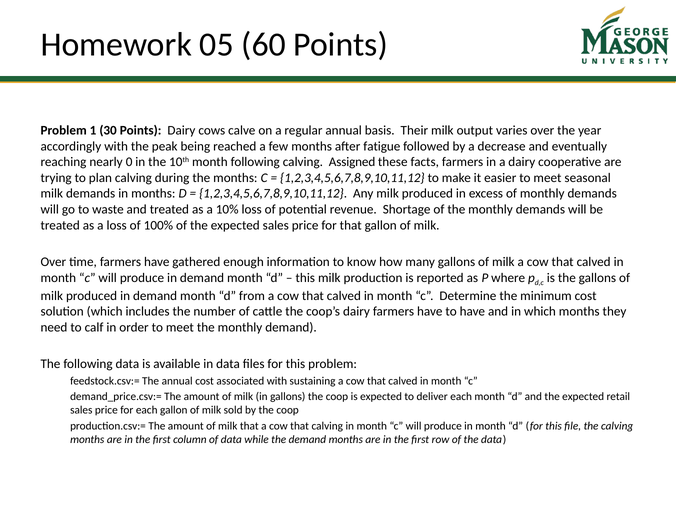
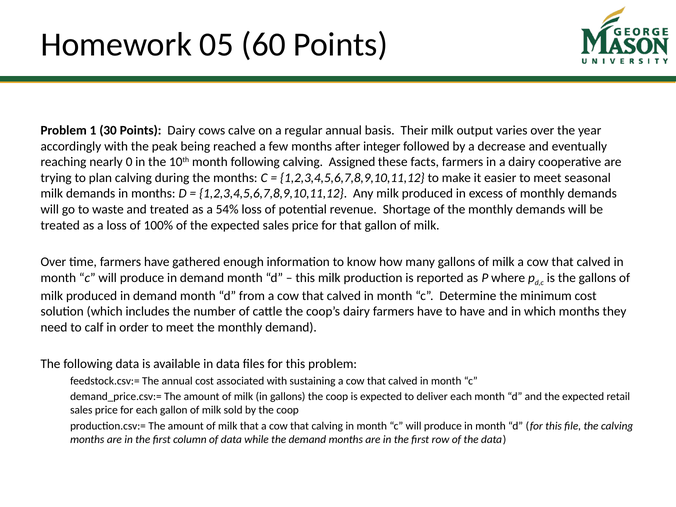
fatigue: fatigue -> integer
10%: 10% -> 54%
